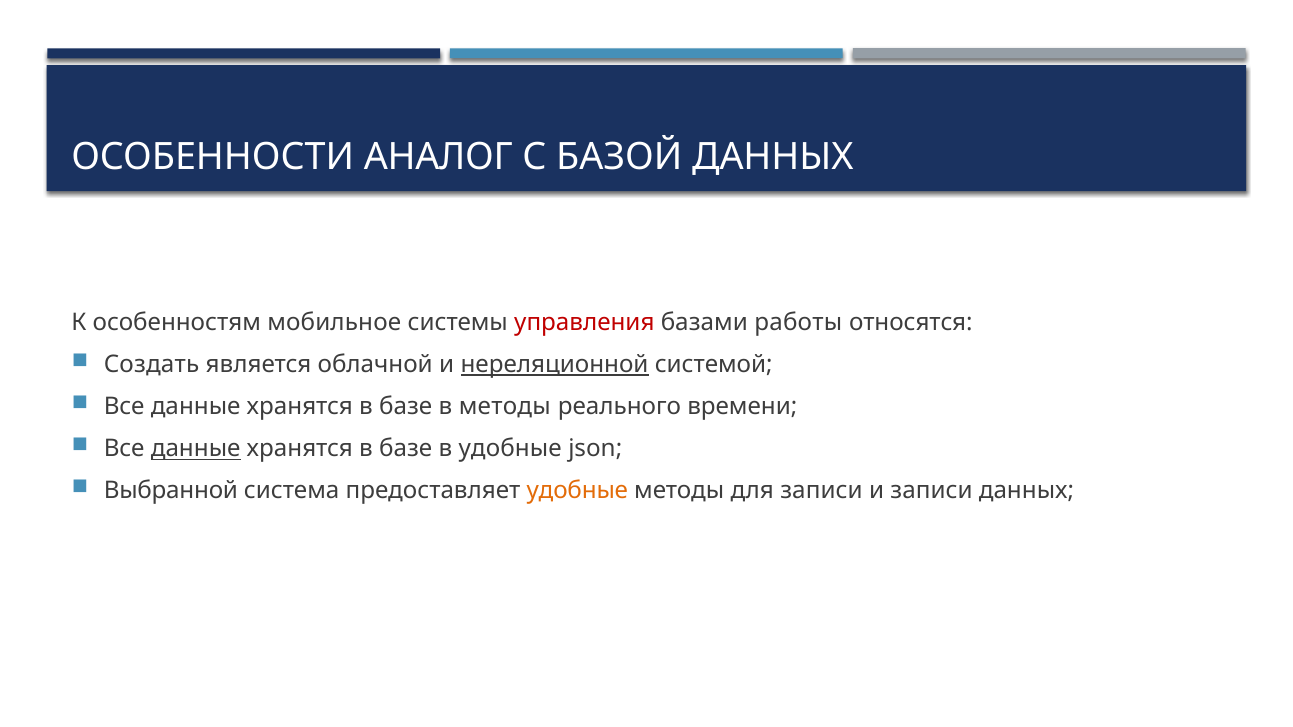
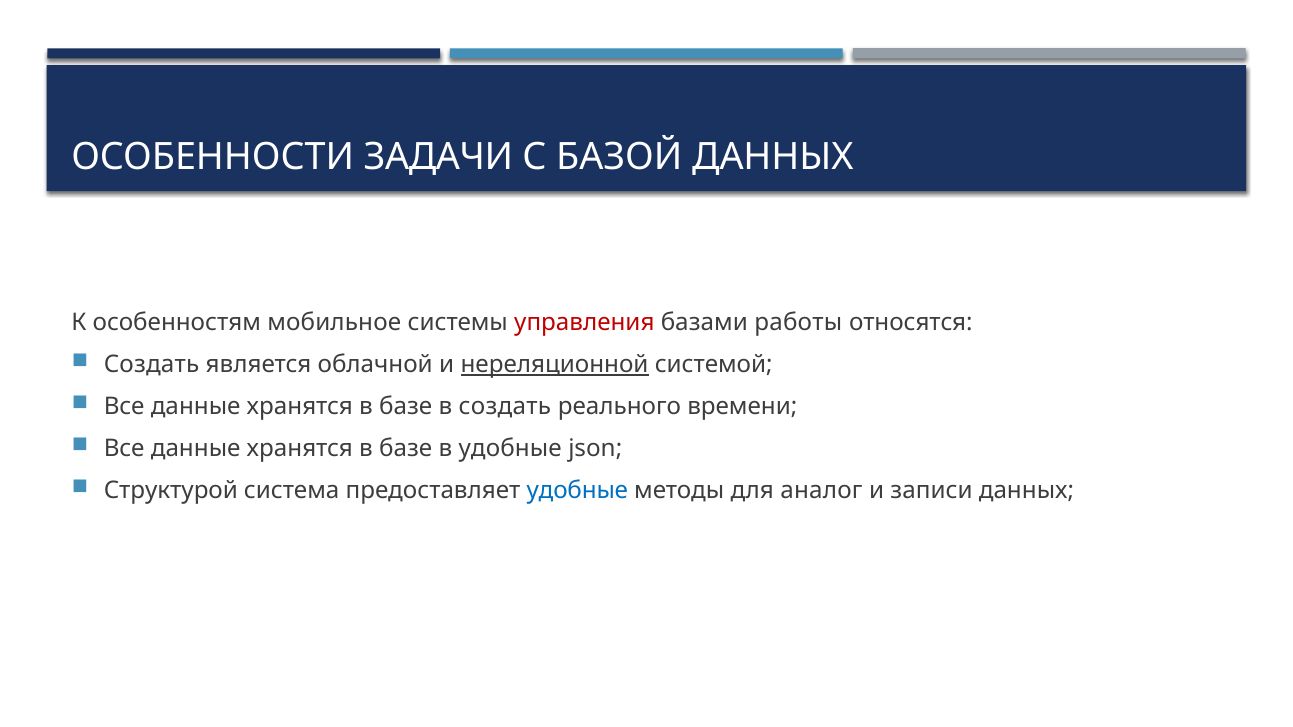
АНАЛОГ: АНАЛОГ -> ЗАДАЧИ
в методы: методы -> создать
данные at (196, 449) underline: present -> none
Выбранной: Выбранной -> Структурой
удобные at (577, 491) colour: orange -> blue
для записи: записи -> аналог
